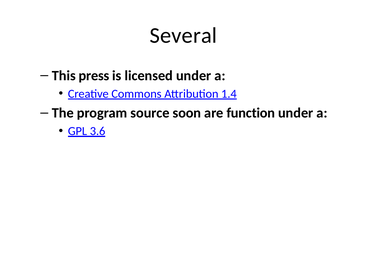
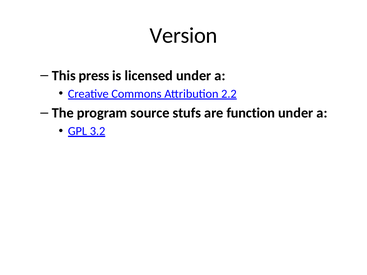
Several: Several -> Version
1.4: 1.4 -> 2.2
soon: soon -> stufs
3.6: 3.6 -> 3.2
